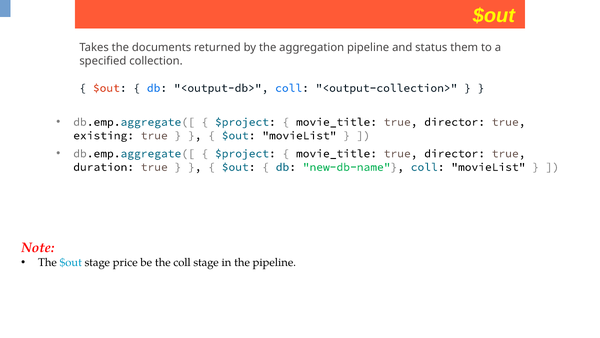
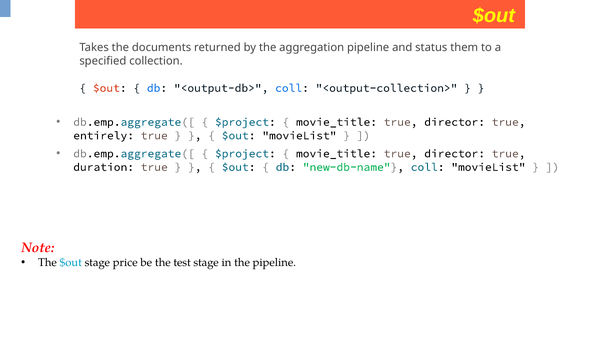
existing: existing -> entirely
the coll: coll -> test
